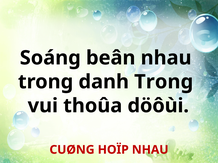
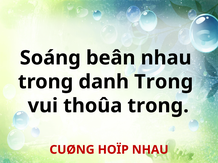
thoûa döôùi: döôùi -> trong
